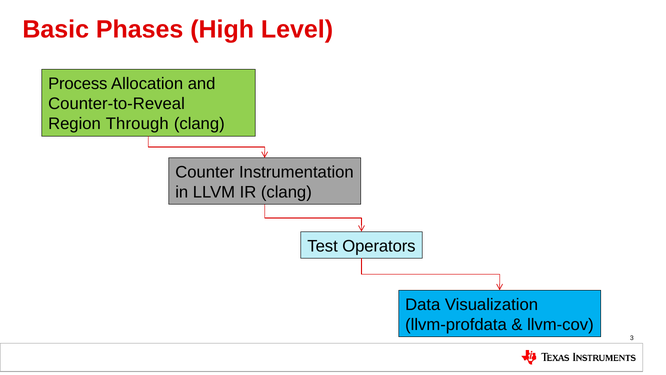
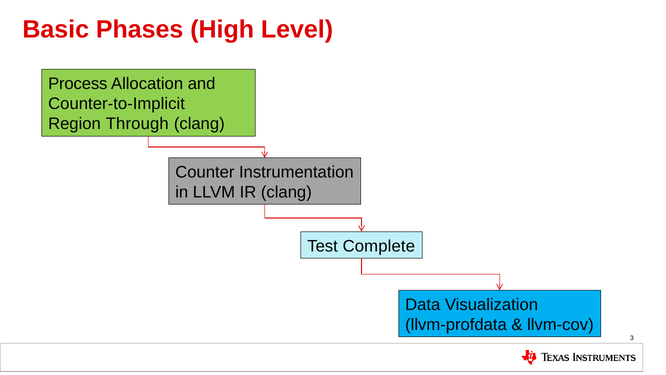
Counter-to-Reveal: Counter-to-Reveal -> Counter-to-Implicit
Operators: Operators -> Complete
